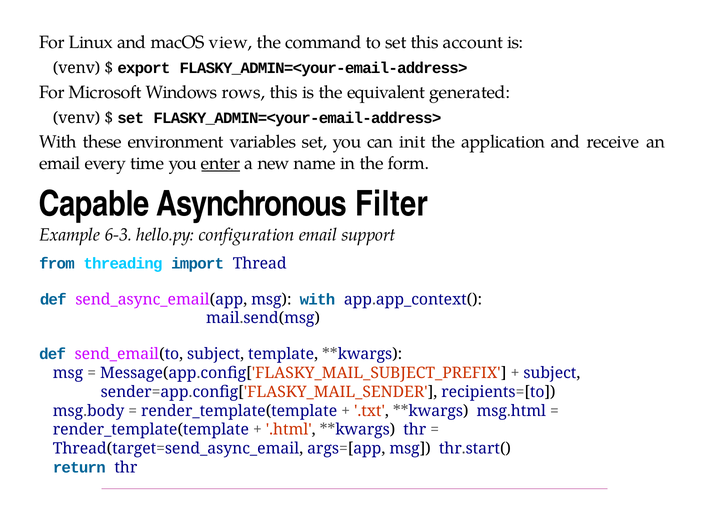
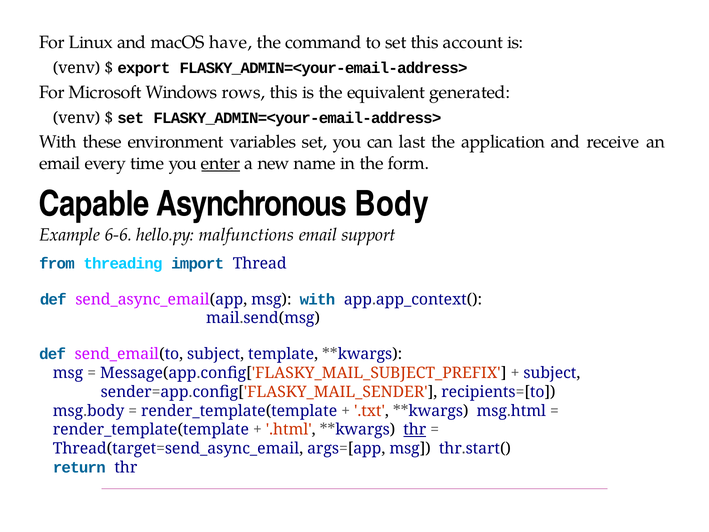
view: view -> have
init: init -> last
Filter: Filter -> Body
6-3: 6-3 -> 6-6
configuration: configuration -> malfunctions
thr at (415, 430) underline: none -> present
